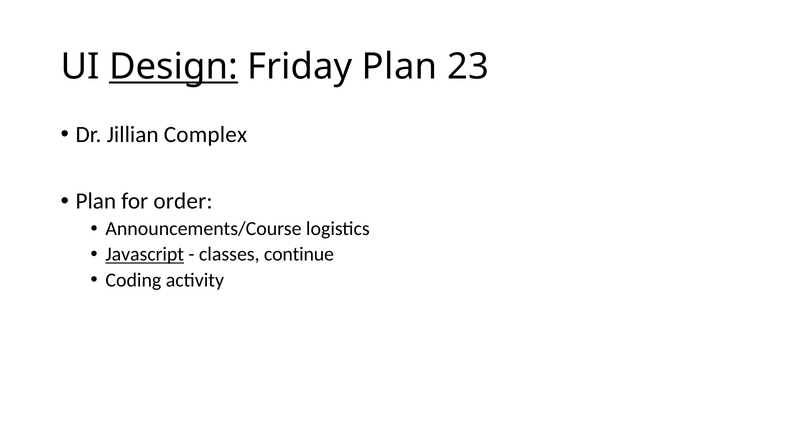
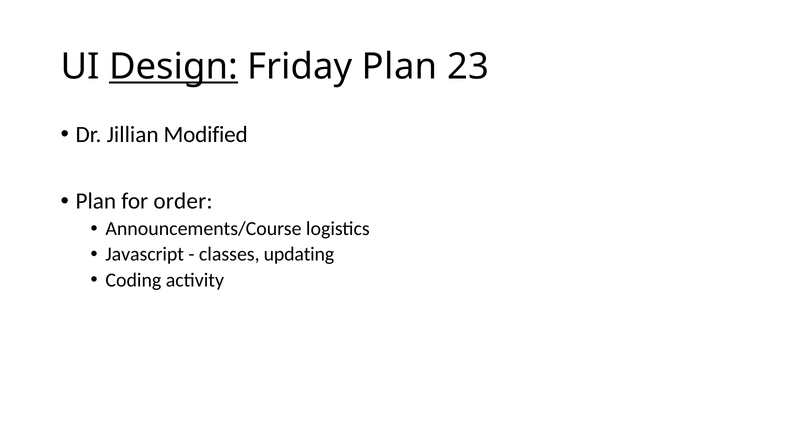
Complex: Complex -> Modified
Javascript underline: present -> none
continue: continue -> updating
